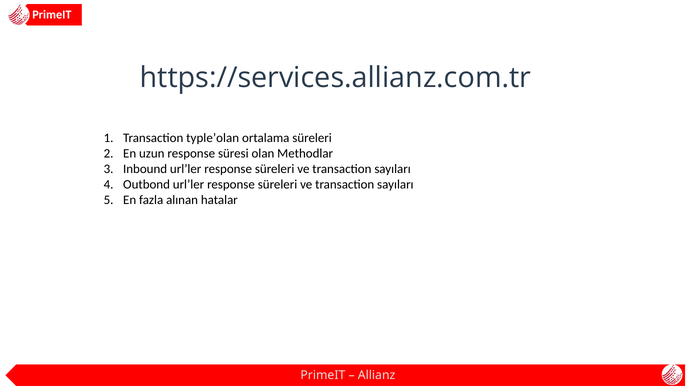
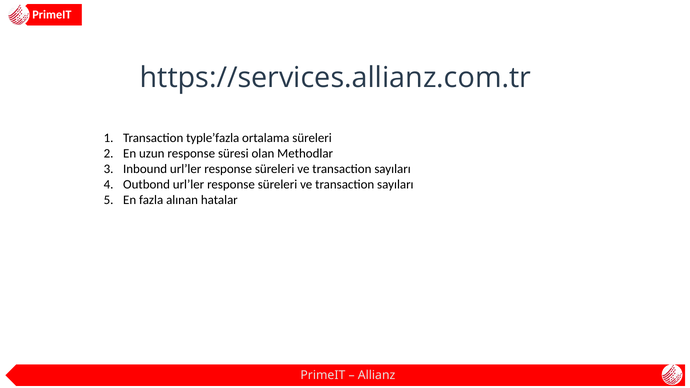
typle’olan: typle’olan -> typle’fazla
